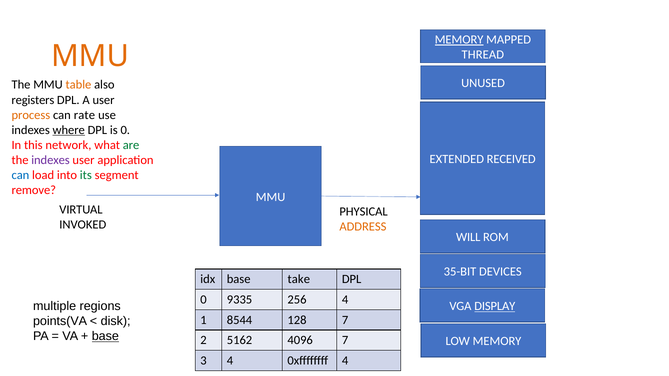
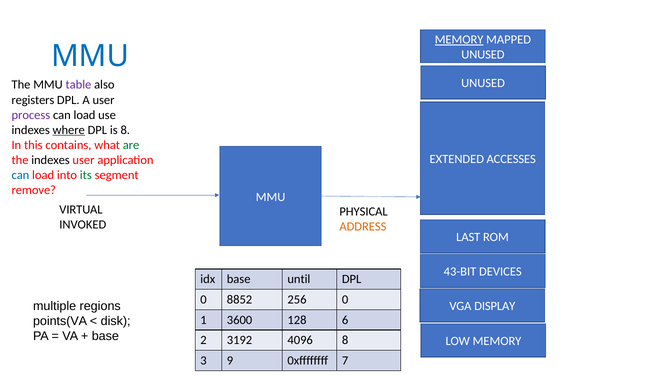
MMU at (90, 56) colour: orange -> blue
THREAD at (483, 55): THREAD -> UNUSED
table colour: orange -> purple
process colour: orange -> purple
rate at (84, 115): rate -> load
is 0: 0 -> 8
network: network -> contains
RECEIVED: RECEIVED -> ACCESSES
indexes at (51, 160) colour: purple -> black
WILL: WILL -> LAST
35-BIT: 35-BIT -> 43-BIT
take: take -> until
9335: 9335 -> 8852
256 4: 4 -> 0
DISPLAY underline: present -> none
8544: 8544 -> 3600
128 7: 7 -> 6
base at (105, 337) underline: present -> none
5162: 5162 -> 3192
4096 7: 7 -> 8
3 4: 4 -> 9
0xffffffff 4: 4 -> 7
